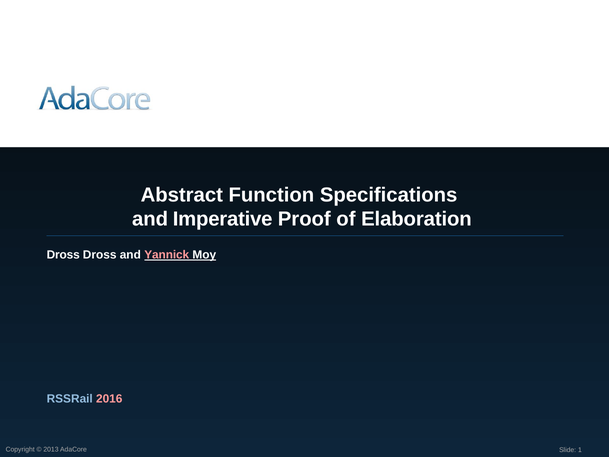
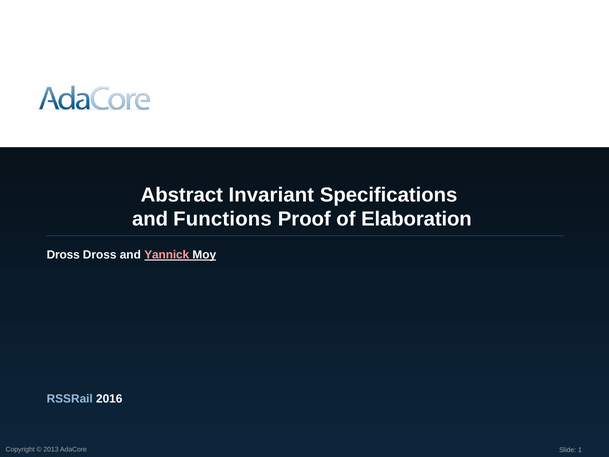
Function: Function -> Invariant
Imperative: Imperative -> Functions
2016 colour: pink -> white
